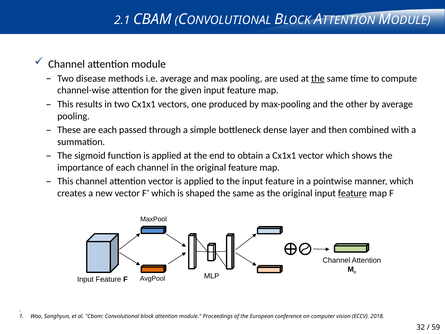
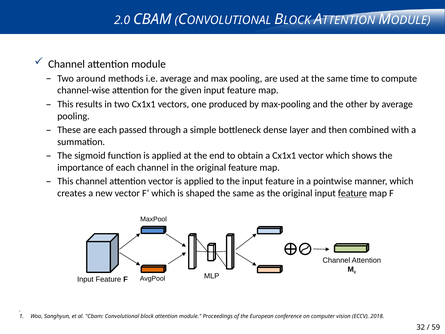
2.1: 2.1 -> 2.0
disease: disease -> around
the at (318, 78) underline: present -> none
